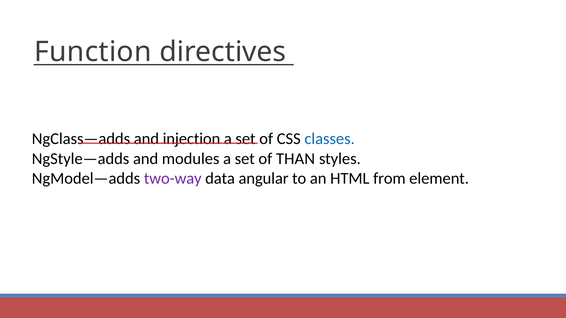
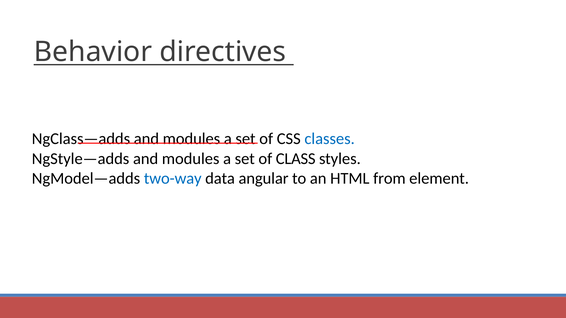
Function: Function -> Behavior
NgClass—adds and injection: injection -> modules
THAN: THAN -> CLASS
two-way colour: purple -> blue
